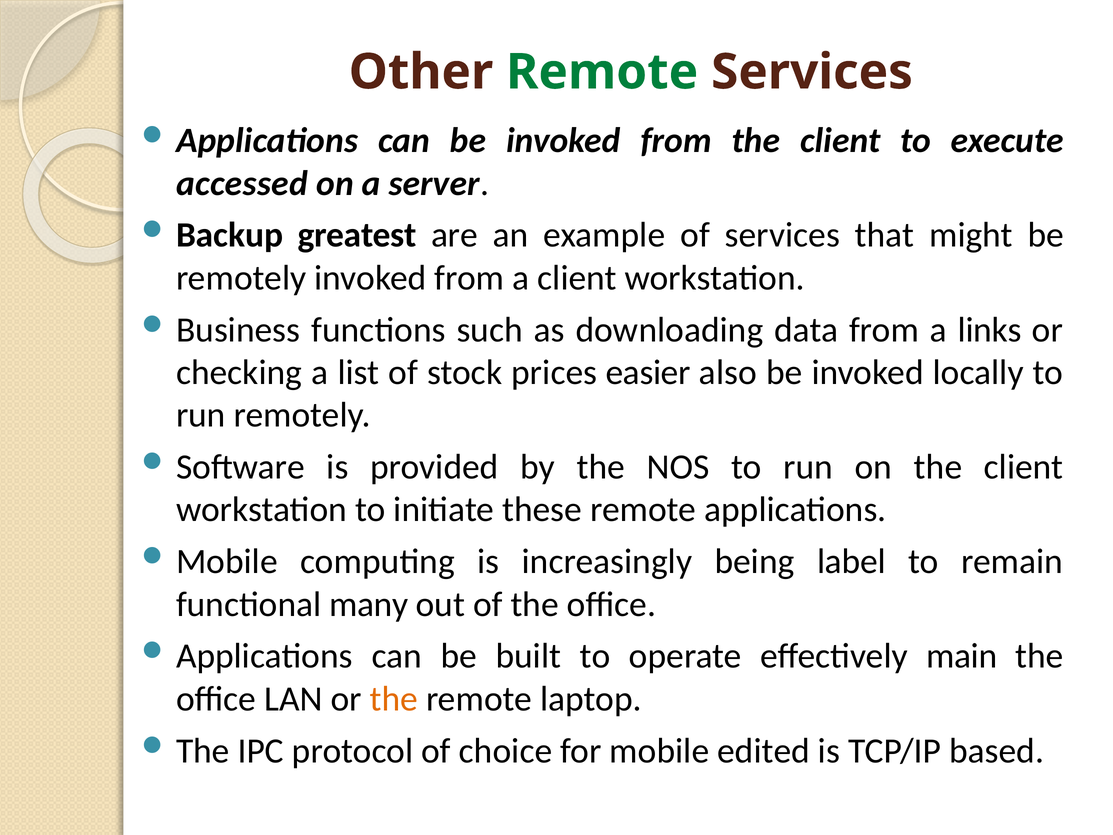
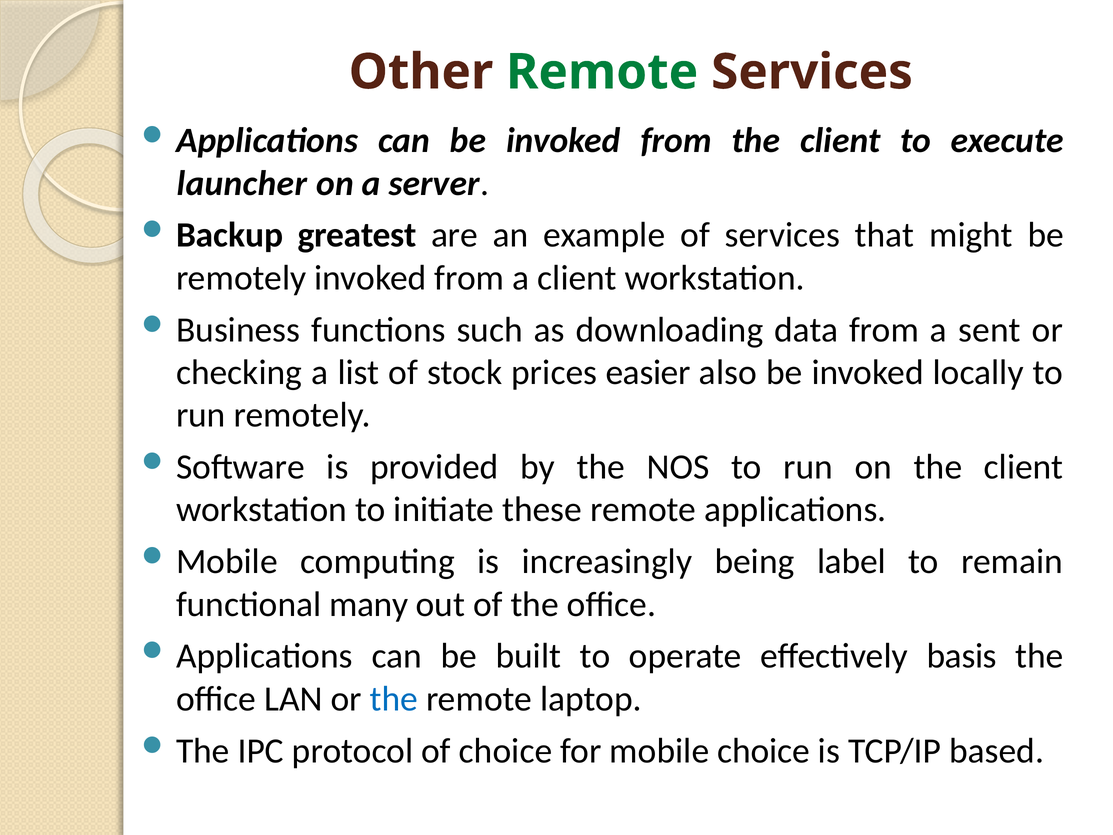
accessed: accessed -> launcher
links: links -> sent
main: main -> basis
the at (394, 699) colour: orange -> blue
mobile edited: edited -> choice
